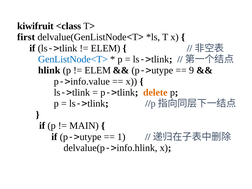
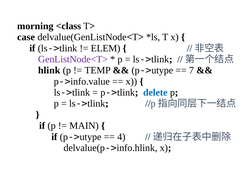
kiwifruit: kiwifruit -> morning
first: first -> case
GenListNode<T> colour: blue -> purple
ELEM at (98, 70): ELEM -> TEMP
9: 9 -> 7
delete colour: orange -> blue
1: 1 -> 4
